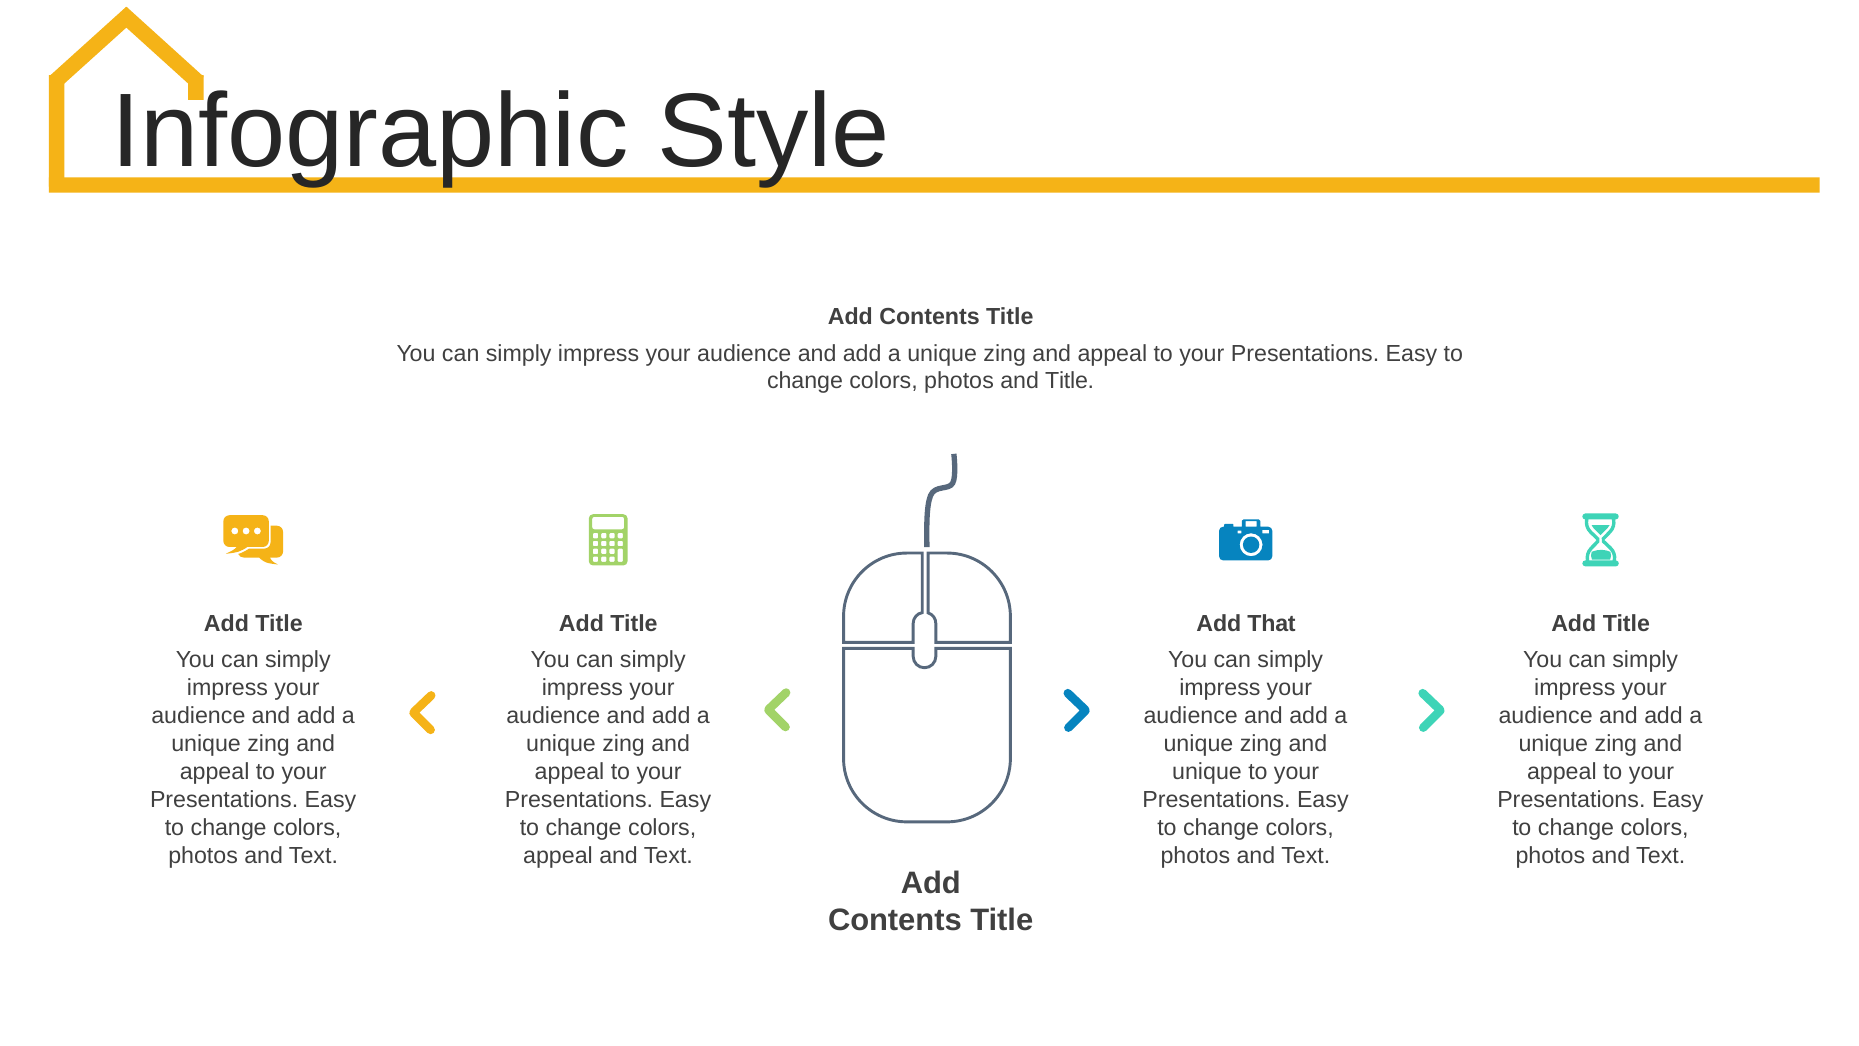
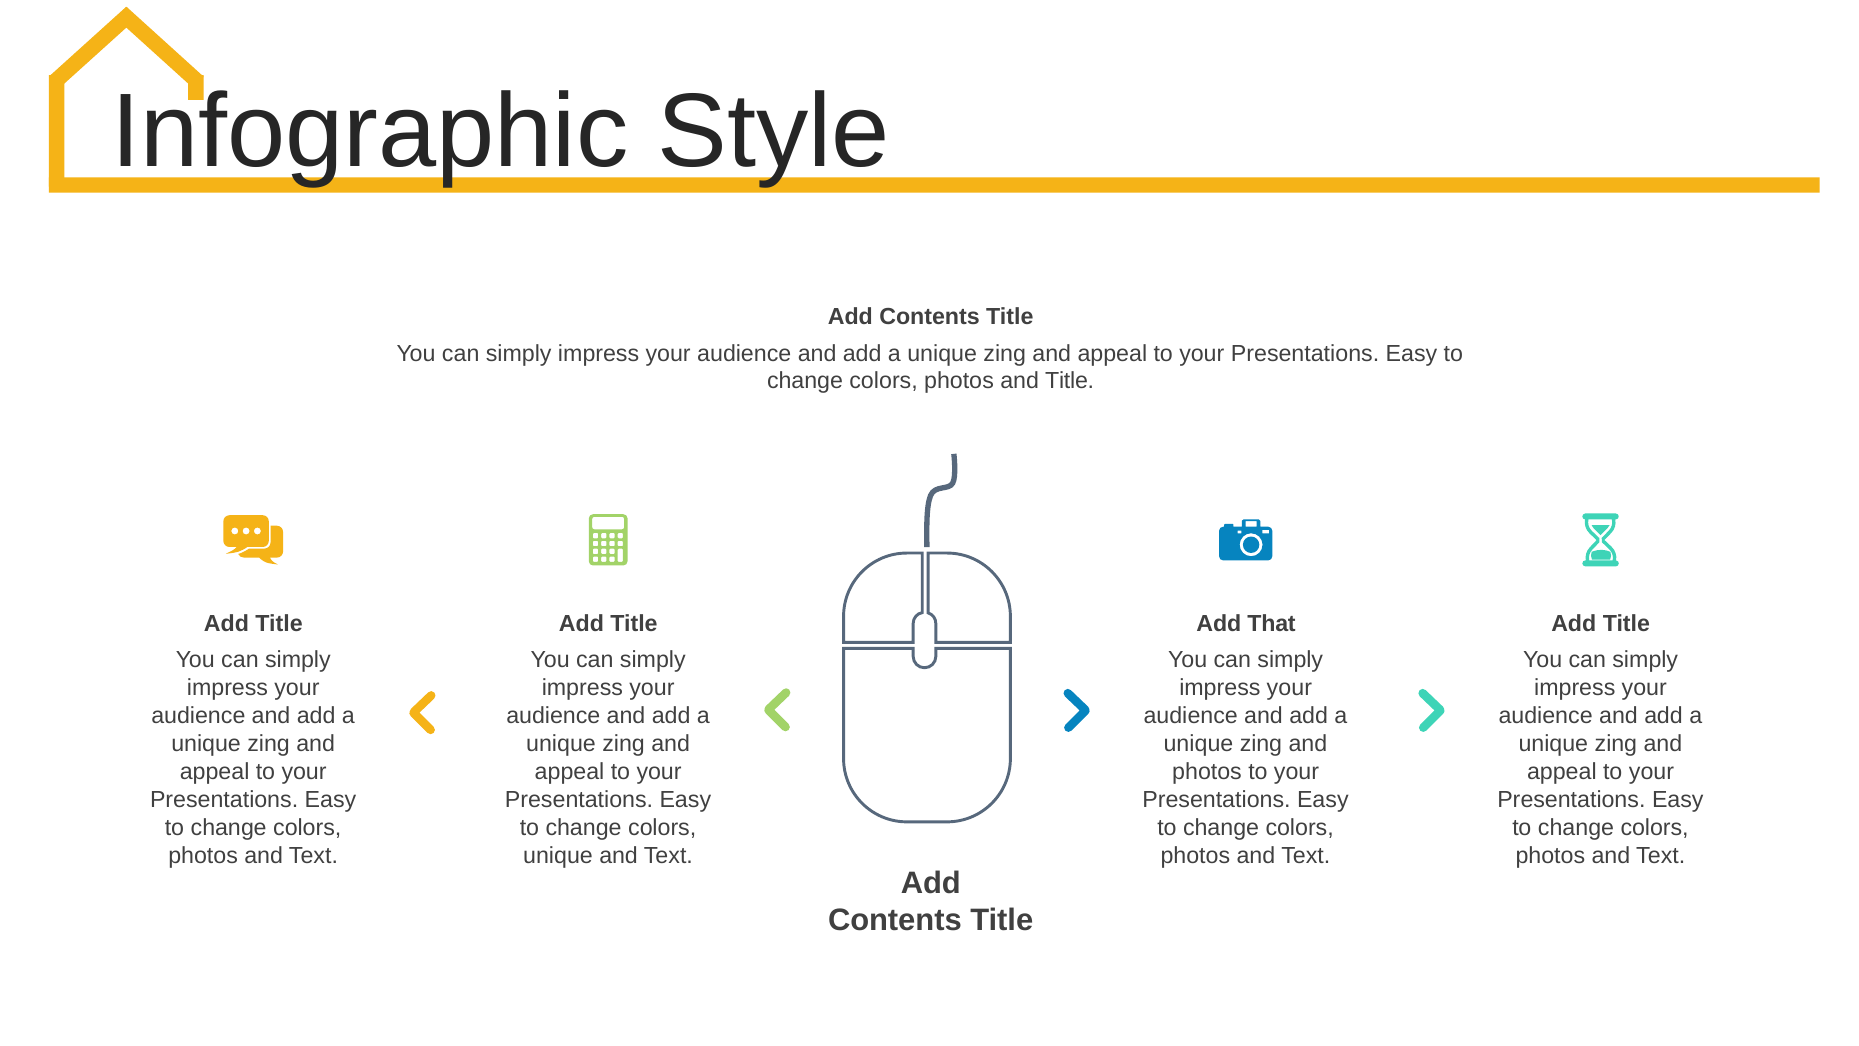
unique at (1207, 772): unique -> photos
appeal at (558, 855): appeal -> unique
